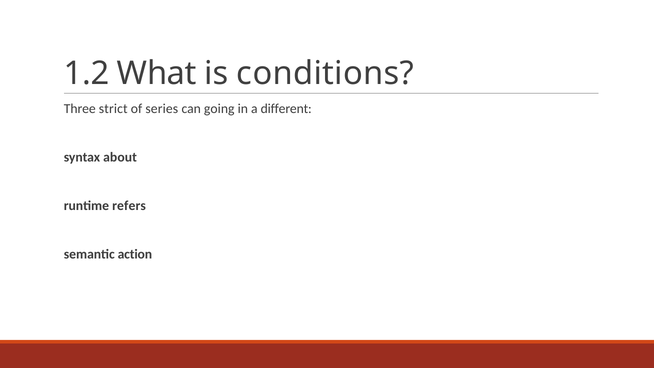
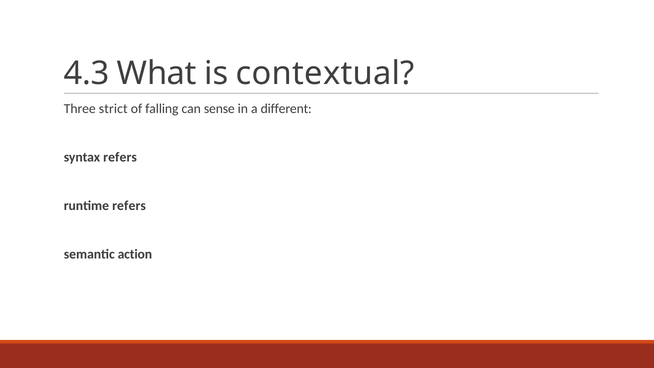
1.2: 1.2 -> 4.3
conditions: conditions -> contextual
series: series -> falling
going: going -> sense
syntax about: about -> refers
